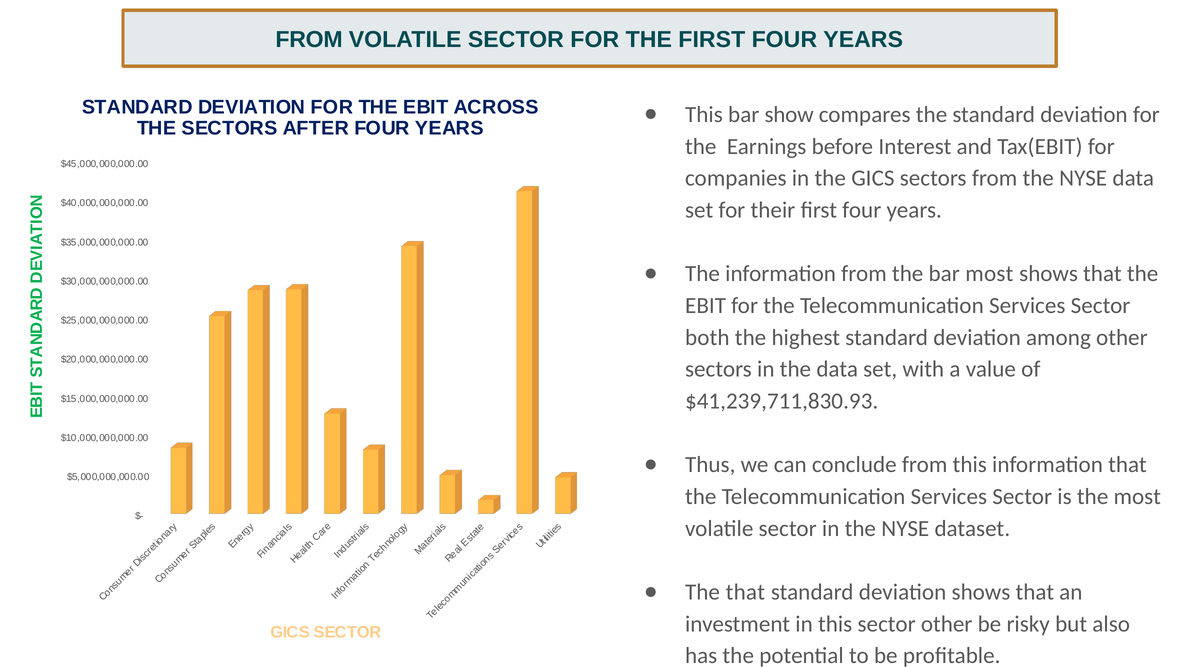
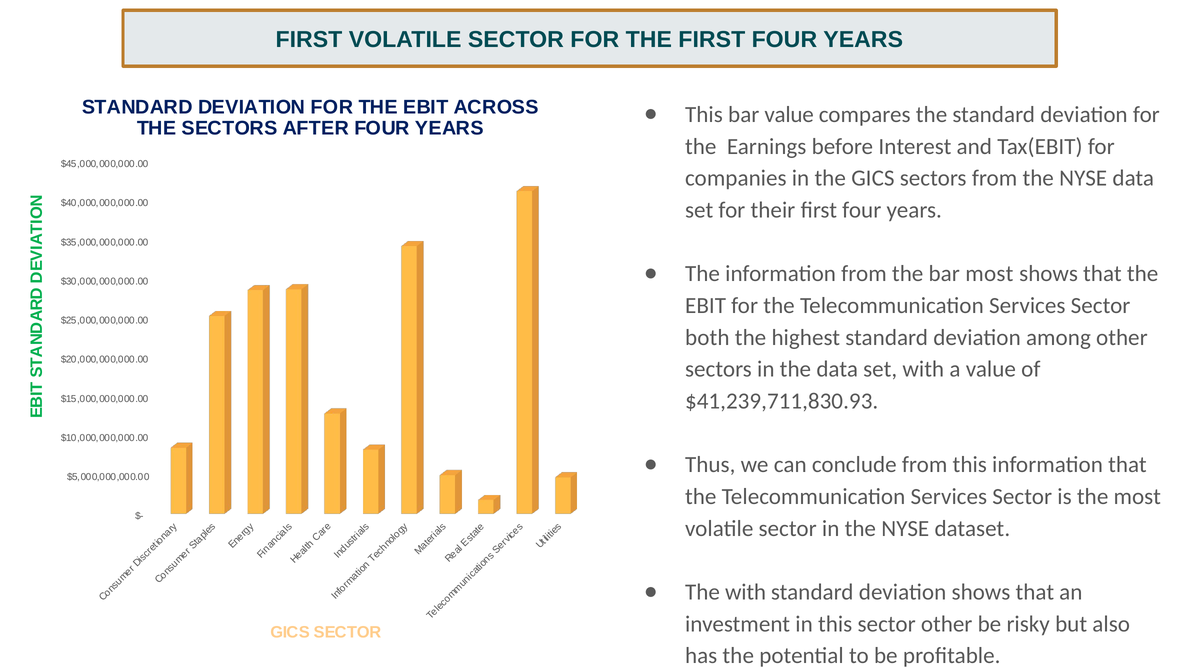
FROM at (309, 40): FROM -> FIRST
bar show: show -> value
The that: that -> with
